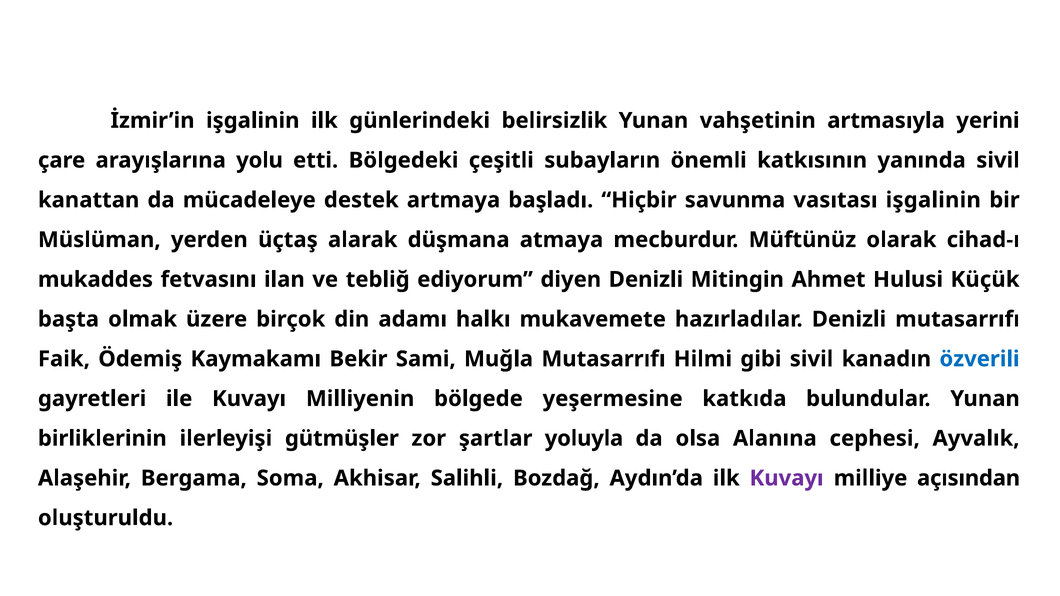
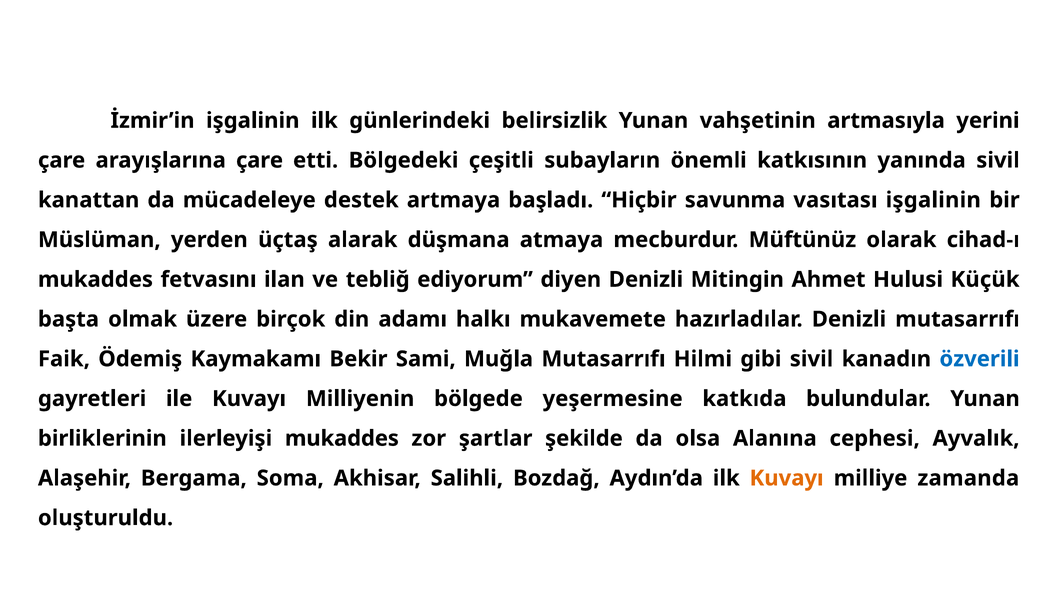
arayışlarına yolu: yolu -> çare
ilerleyişi gütmüşler: gütmüşler -> mukaddes
yoluyla: yoluyla -> şekilde
Kuvayı at (787, 478) colour: purple -> orange
açısından: açısından -> zamanda
